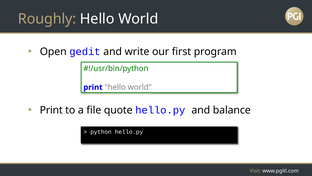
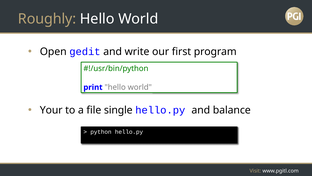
Print at (51, 110): Print -> Your
quote: quote -> single
